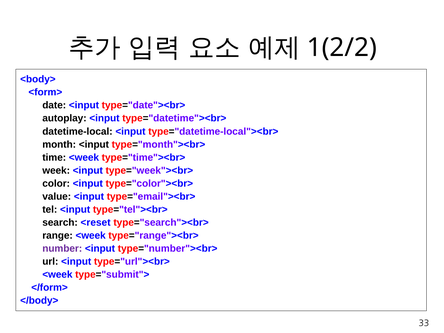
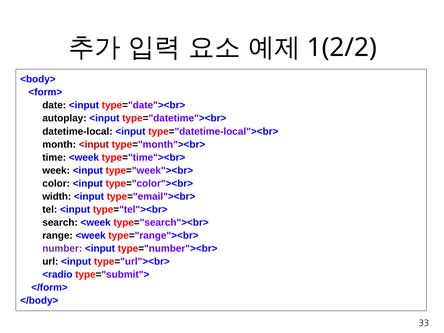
<input at (94, 144) colour: black -> red
value: value -> width
search <reset: <reset -> <week
<week at (57, 275): <week -> <radio
